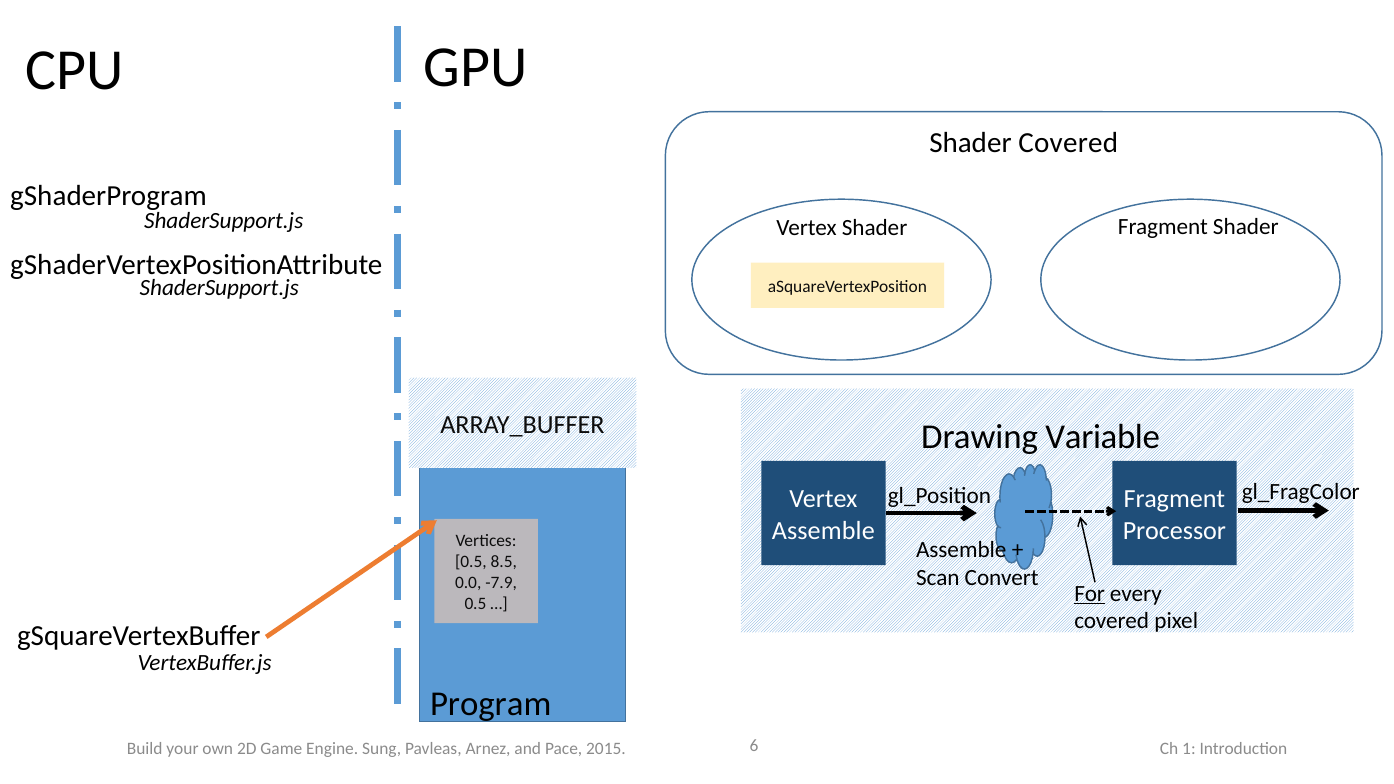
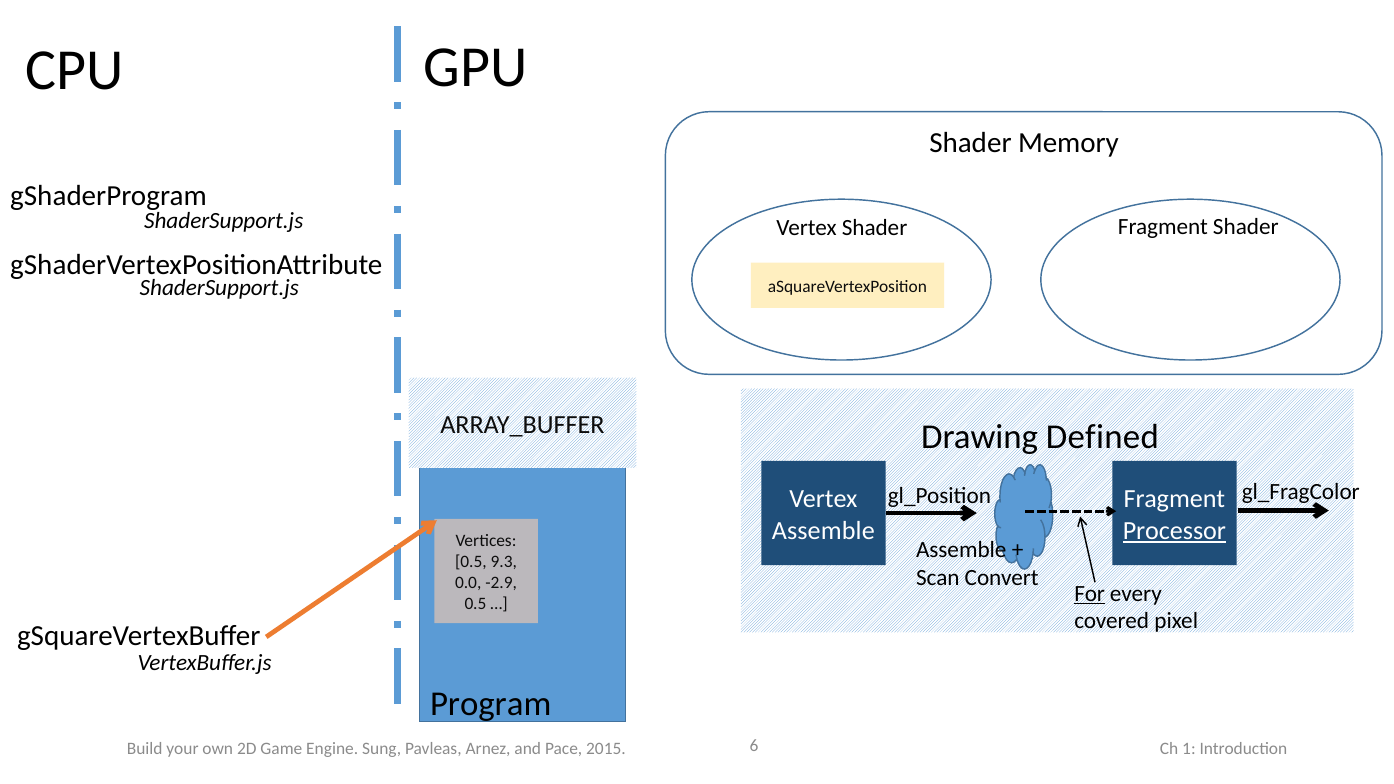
Shader Covered: Covered -> Memory
Variable: Variable -> Defined
Processor underline: none -> present
8.5: 8.5 -> 9.3
-7.9: -7.9 -> -2.9
